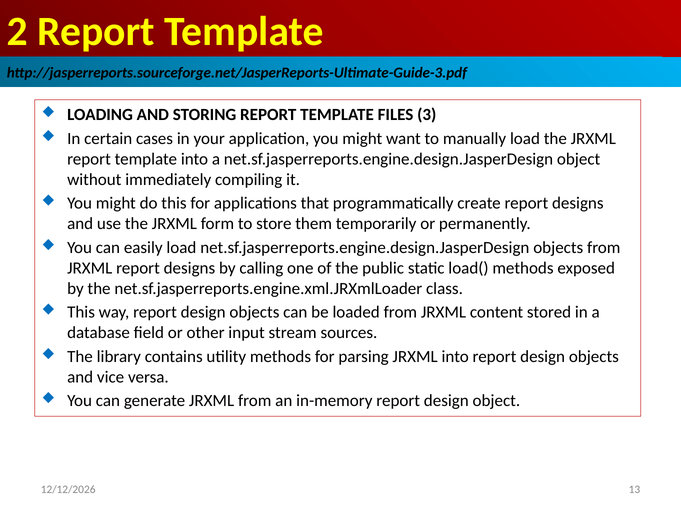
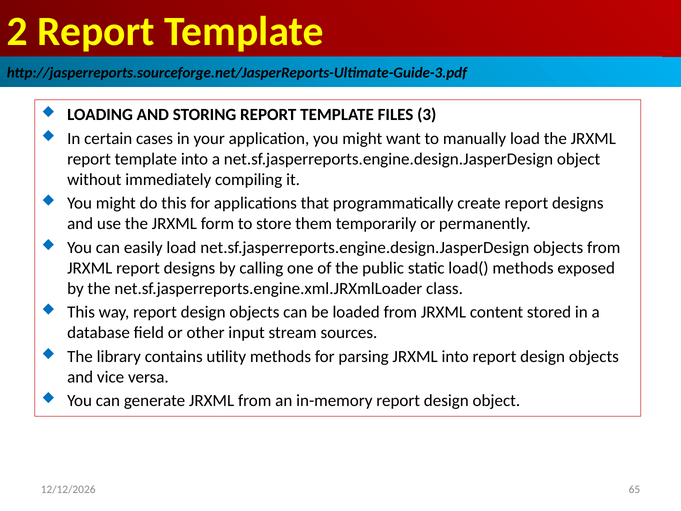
13: 13 -> 65
